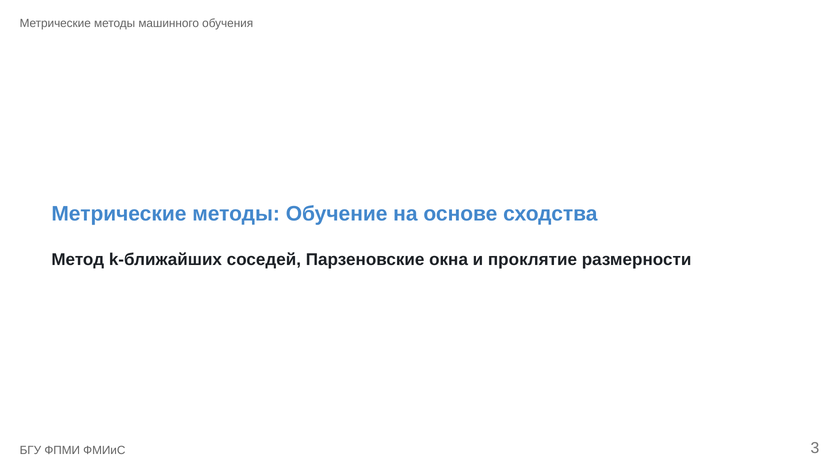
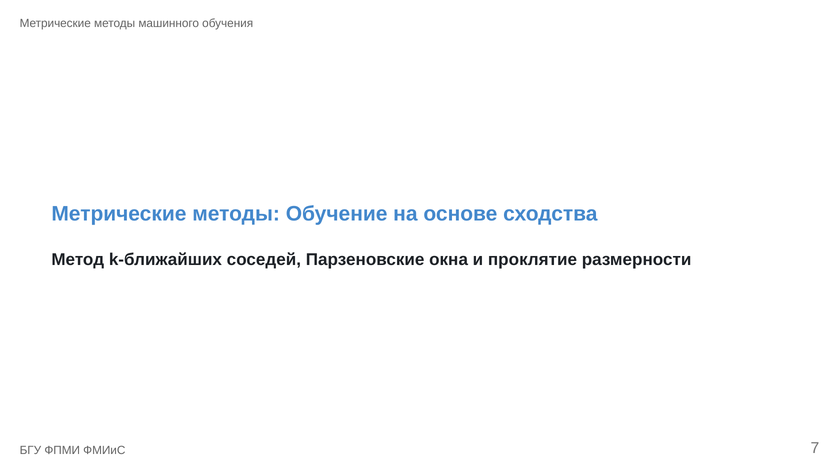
3: 3 -> 7
